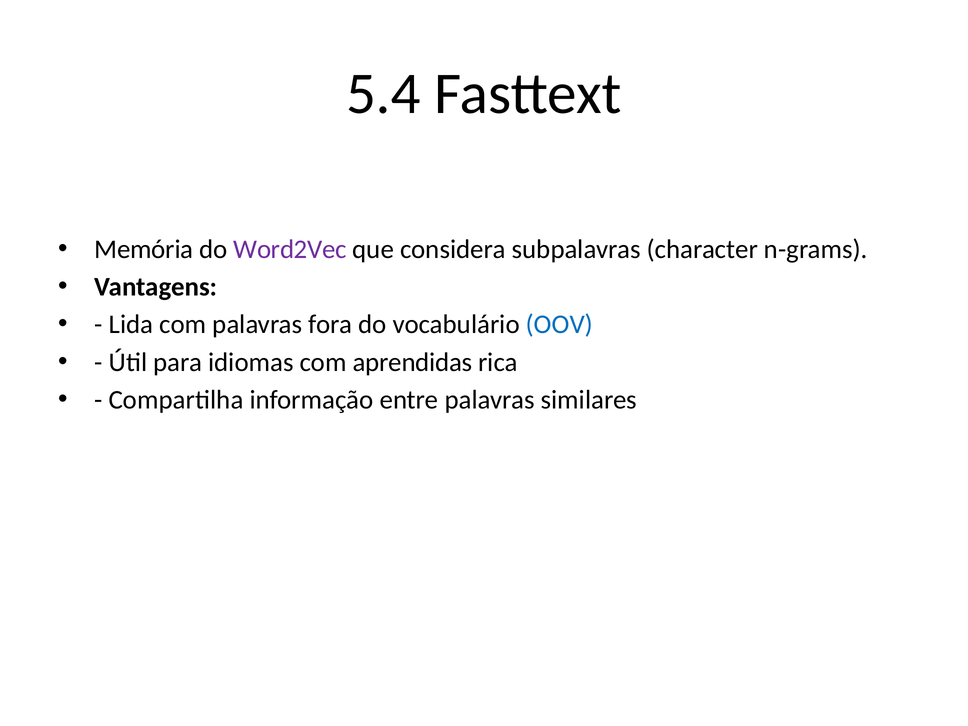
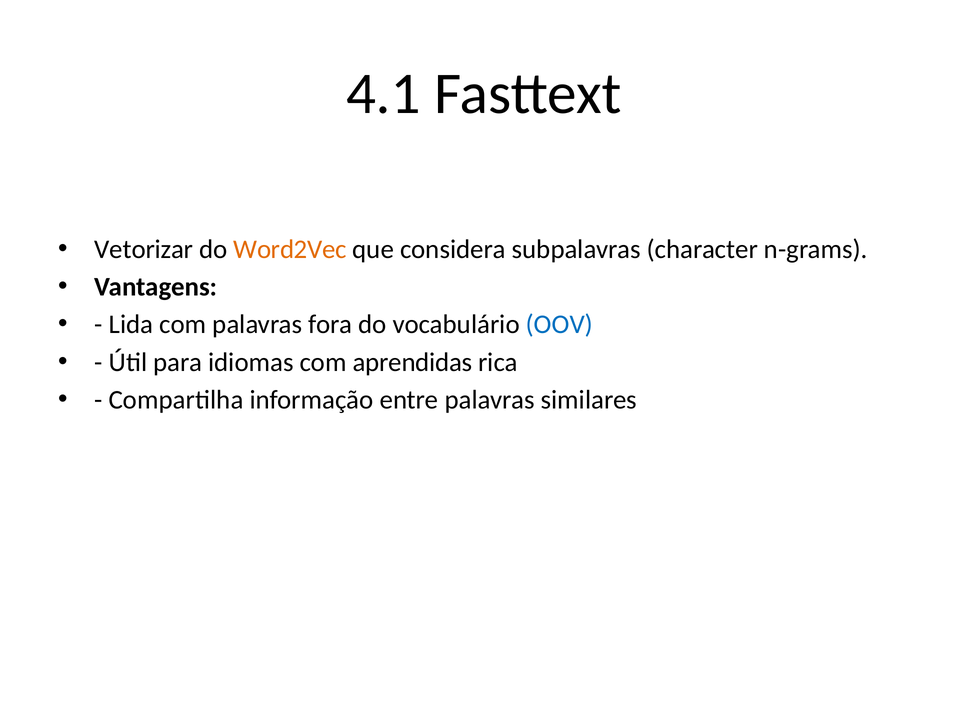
5.4: 5.4 -> 4.1
Memória: Memória -> Vetorizar
Word2Vec colour: purple -> orange
